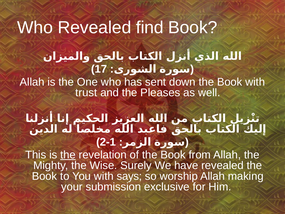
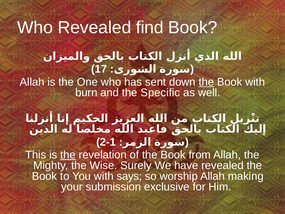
the at (206, 82) underline: none -> present
trust: trust -> burn
Pleases: Pleases -> Specific
